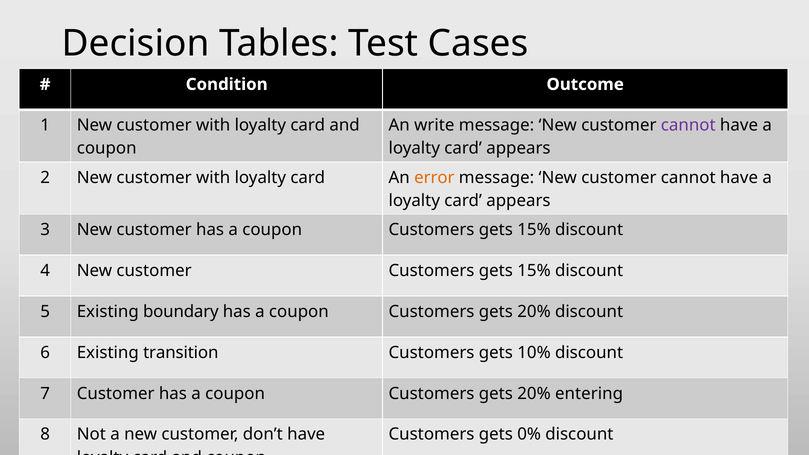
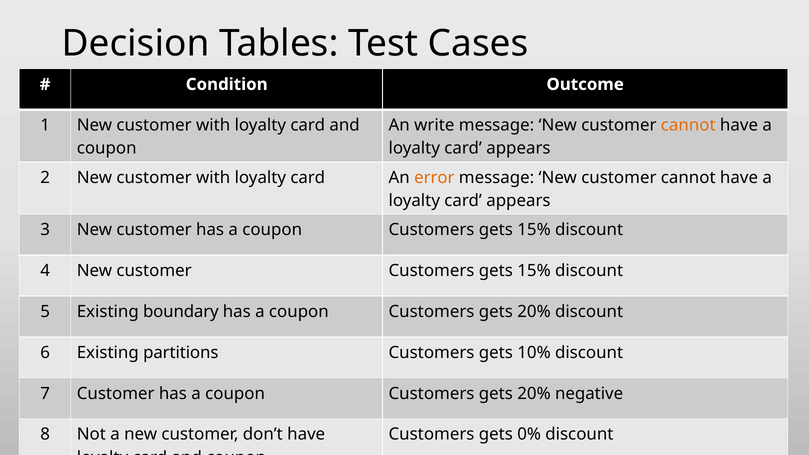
cannot at (688, 125) colour: purple -> orange
transition: transition -> partitions
entering: entering -> negative
